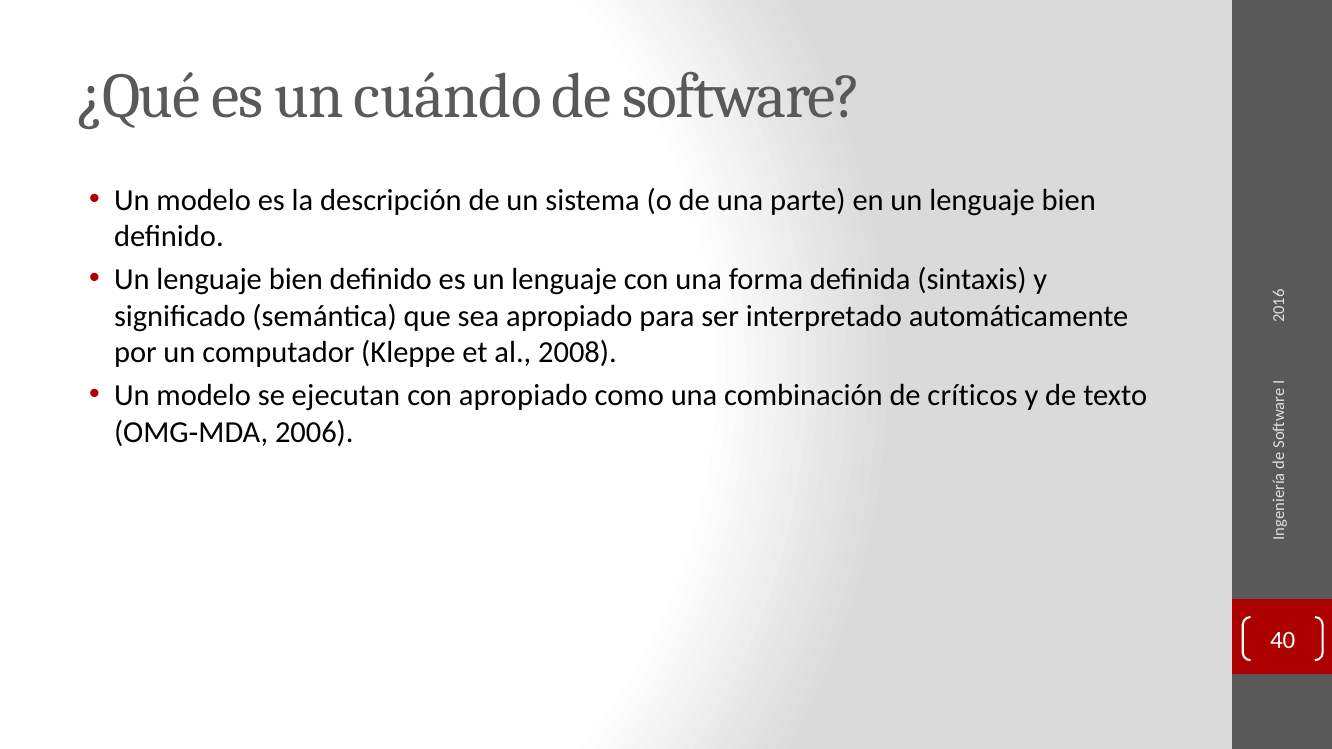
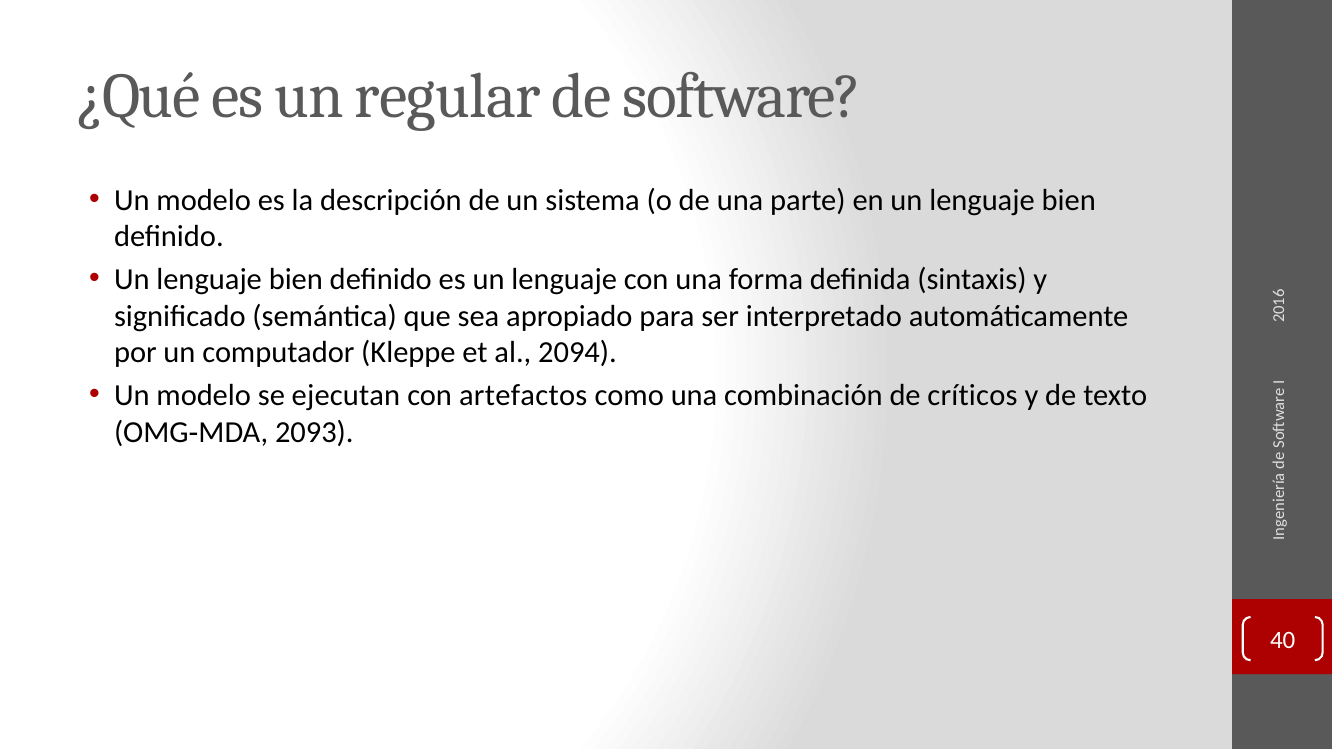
cuándo: cuándo -> regular
2008: 2008 -> 2094
con apropiado: apropiado -> artefactos
2006: 2006 -> 2093
